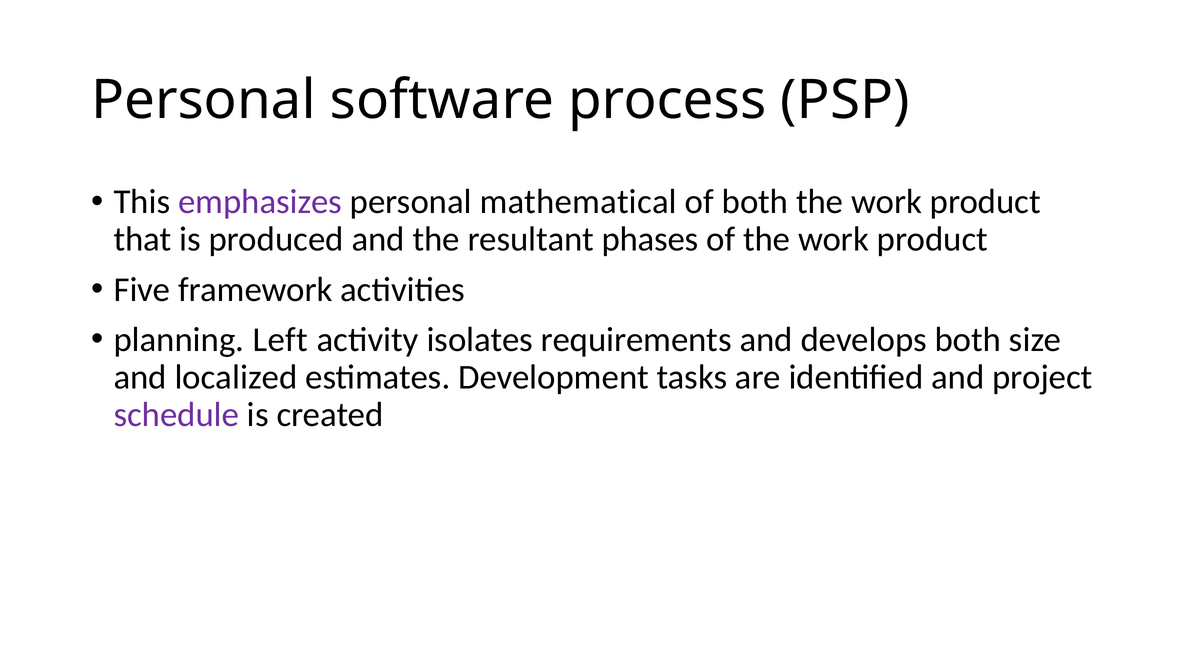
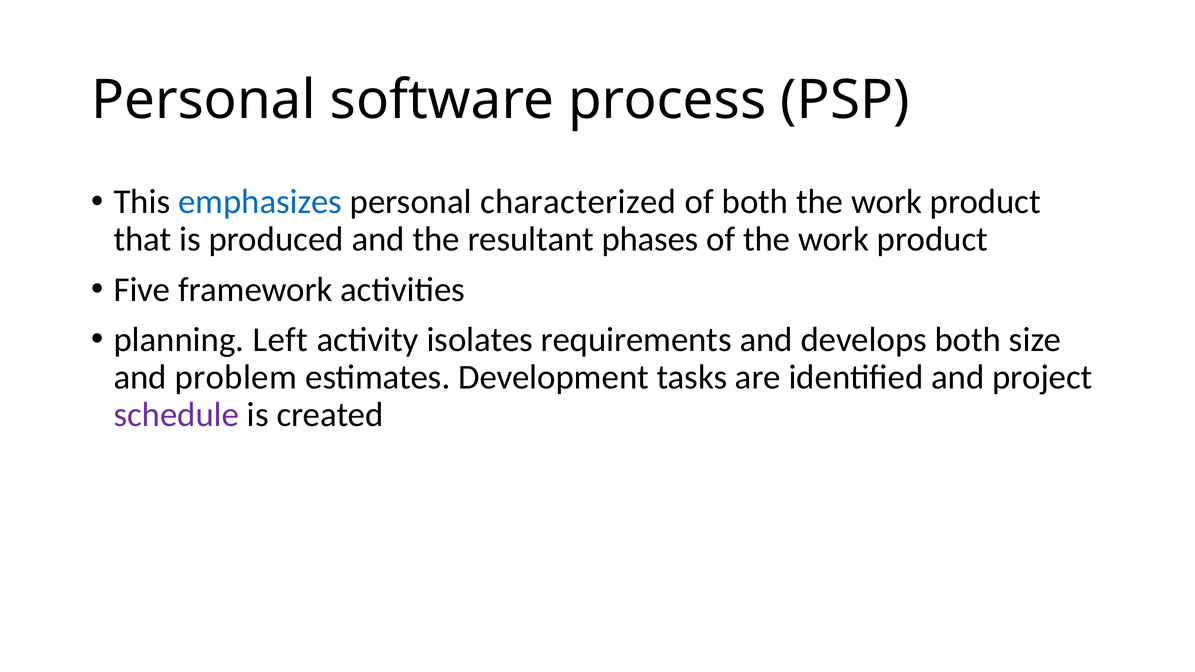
emphasizes colour: purple -> blue
mathematical: mathematical -> characterized
localized: localized -> problem
